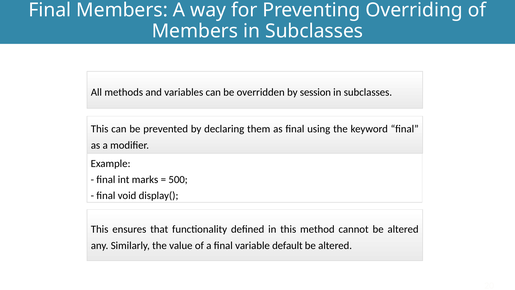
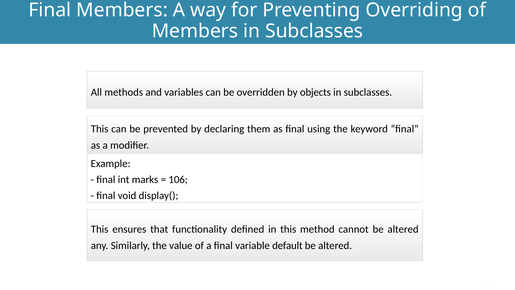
session: session -> objects
500: 500 -> 106
